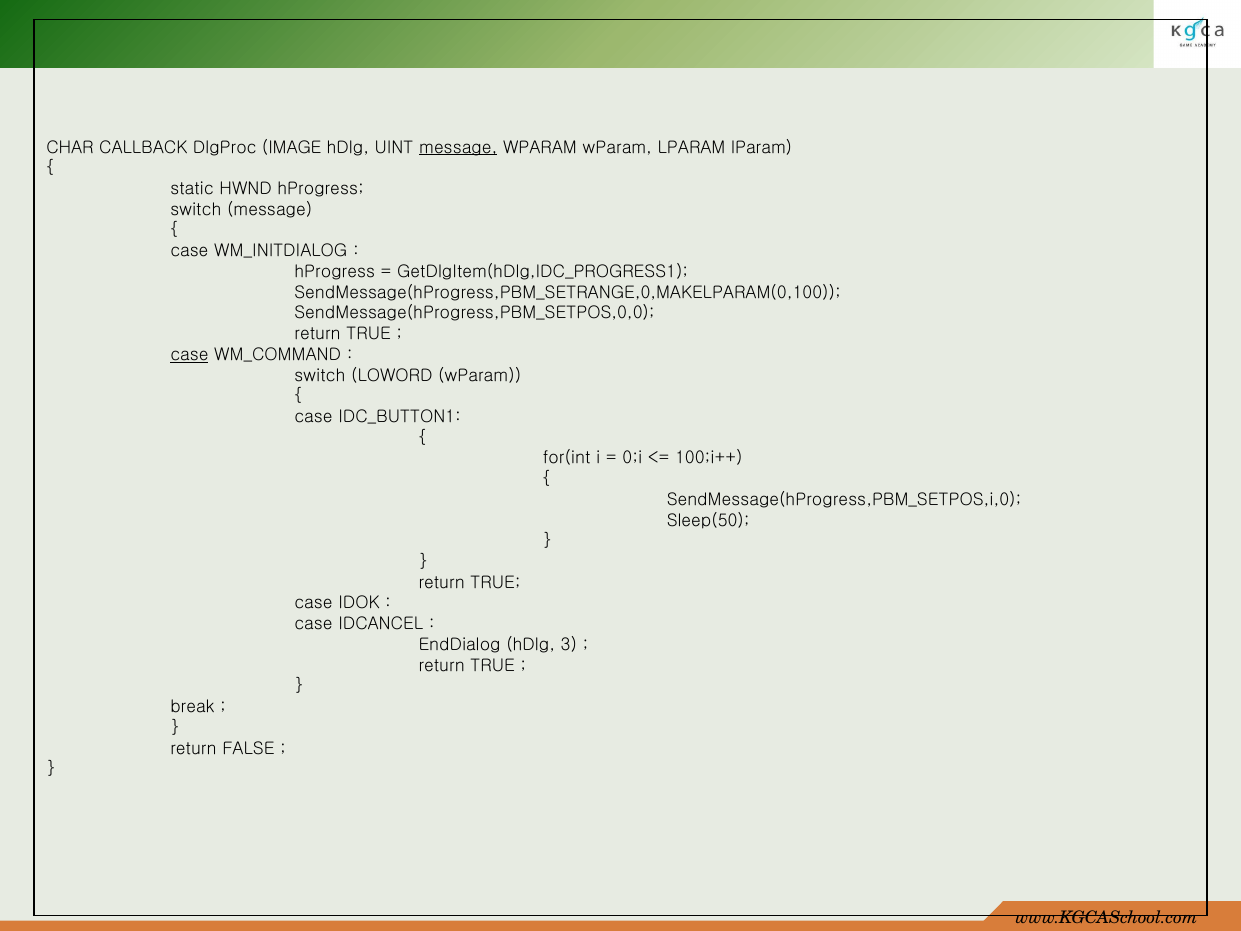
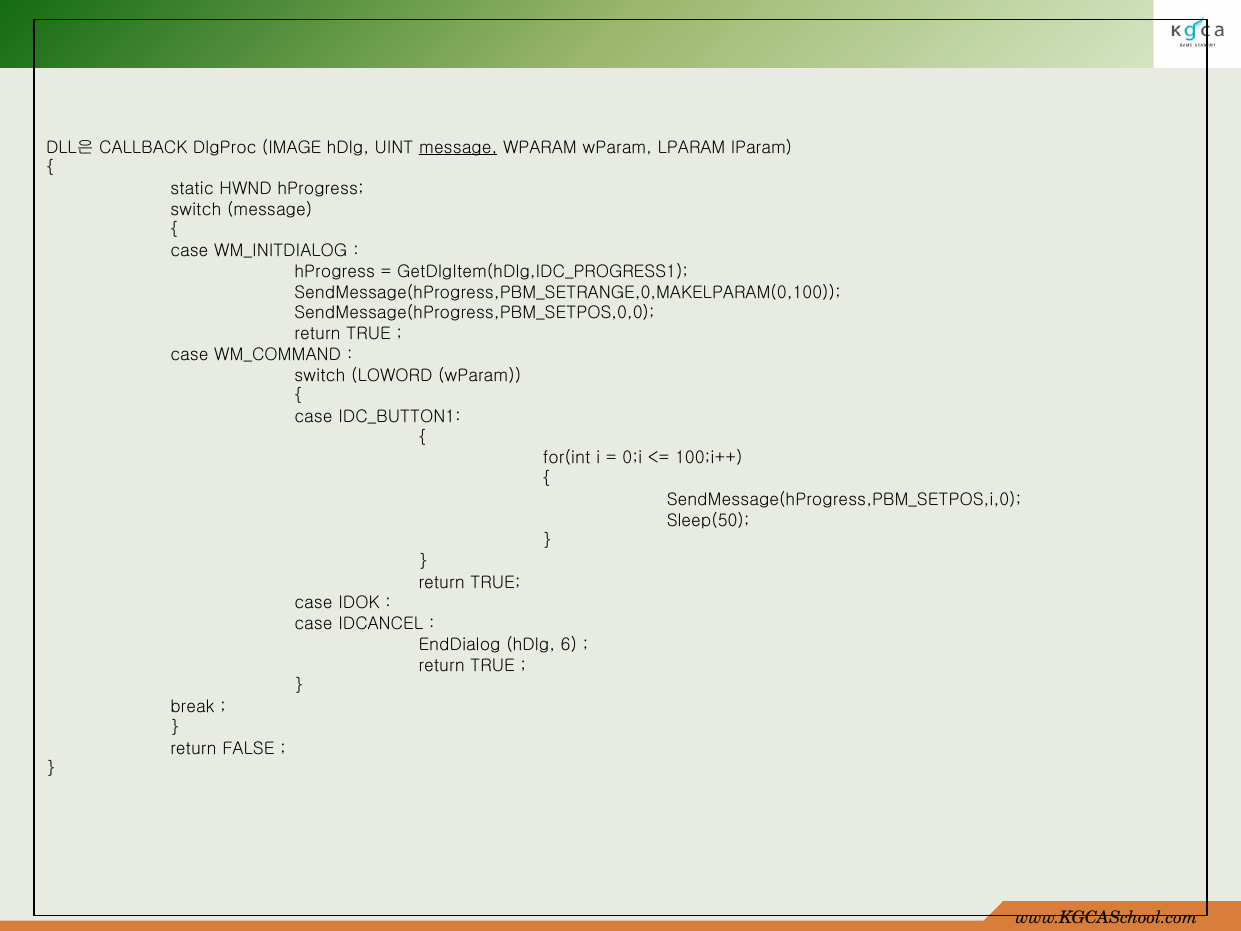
CHAR: CHAR -> DLL은
case at (189, 355) underline: present -> none
3: 3 -> 6
